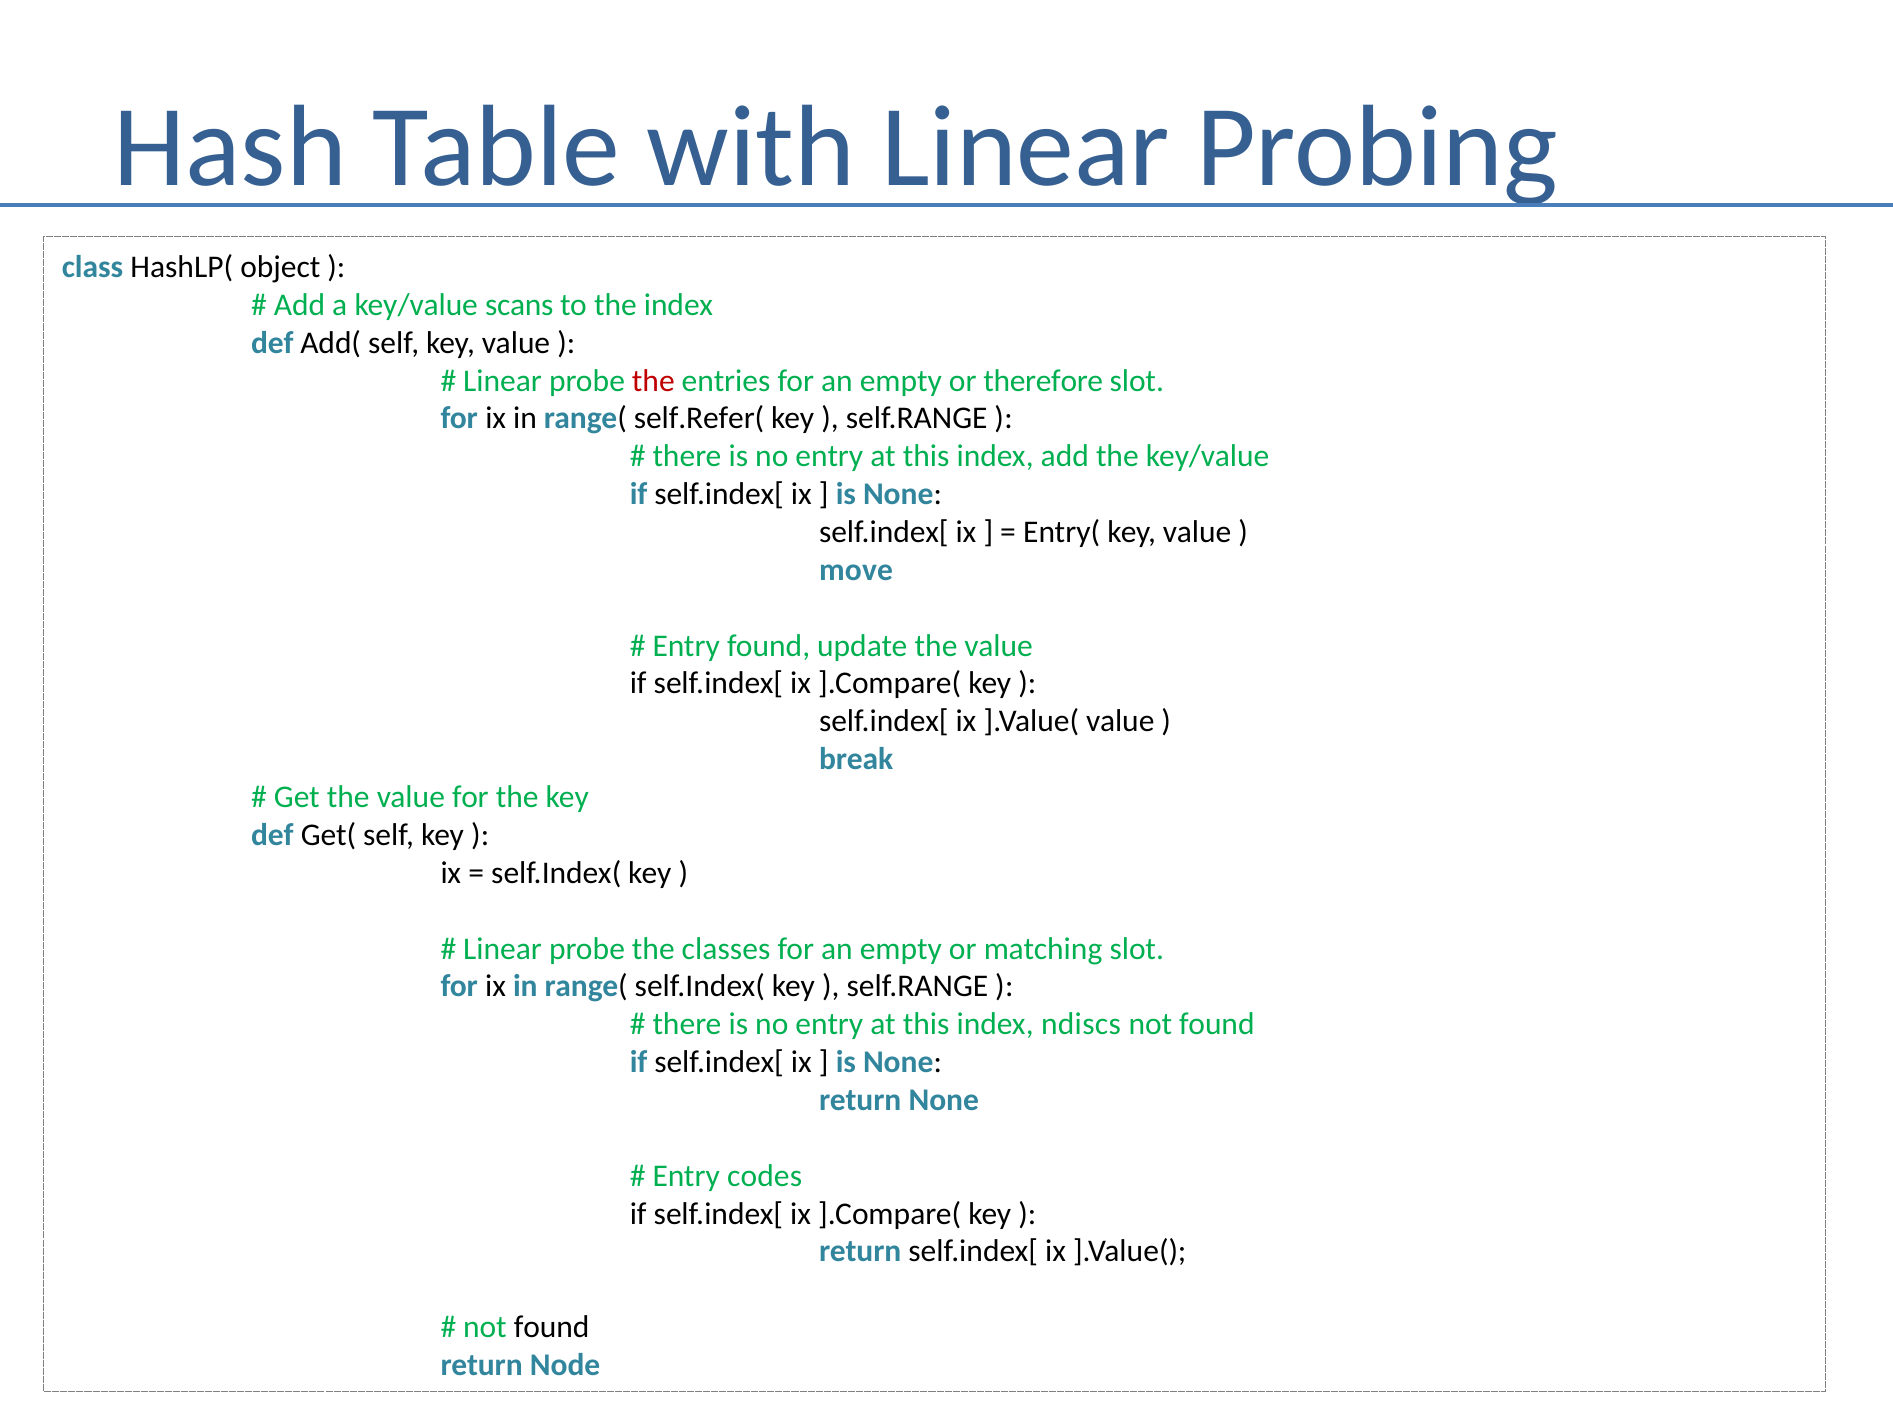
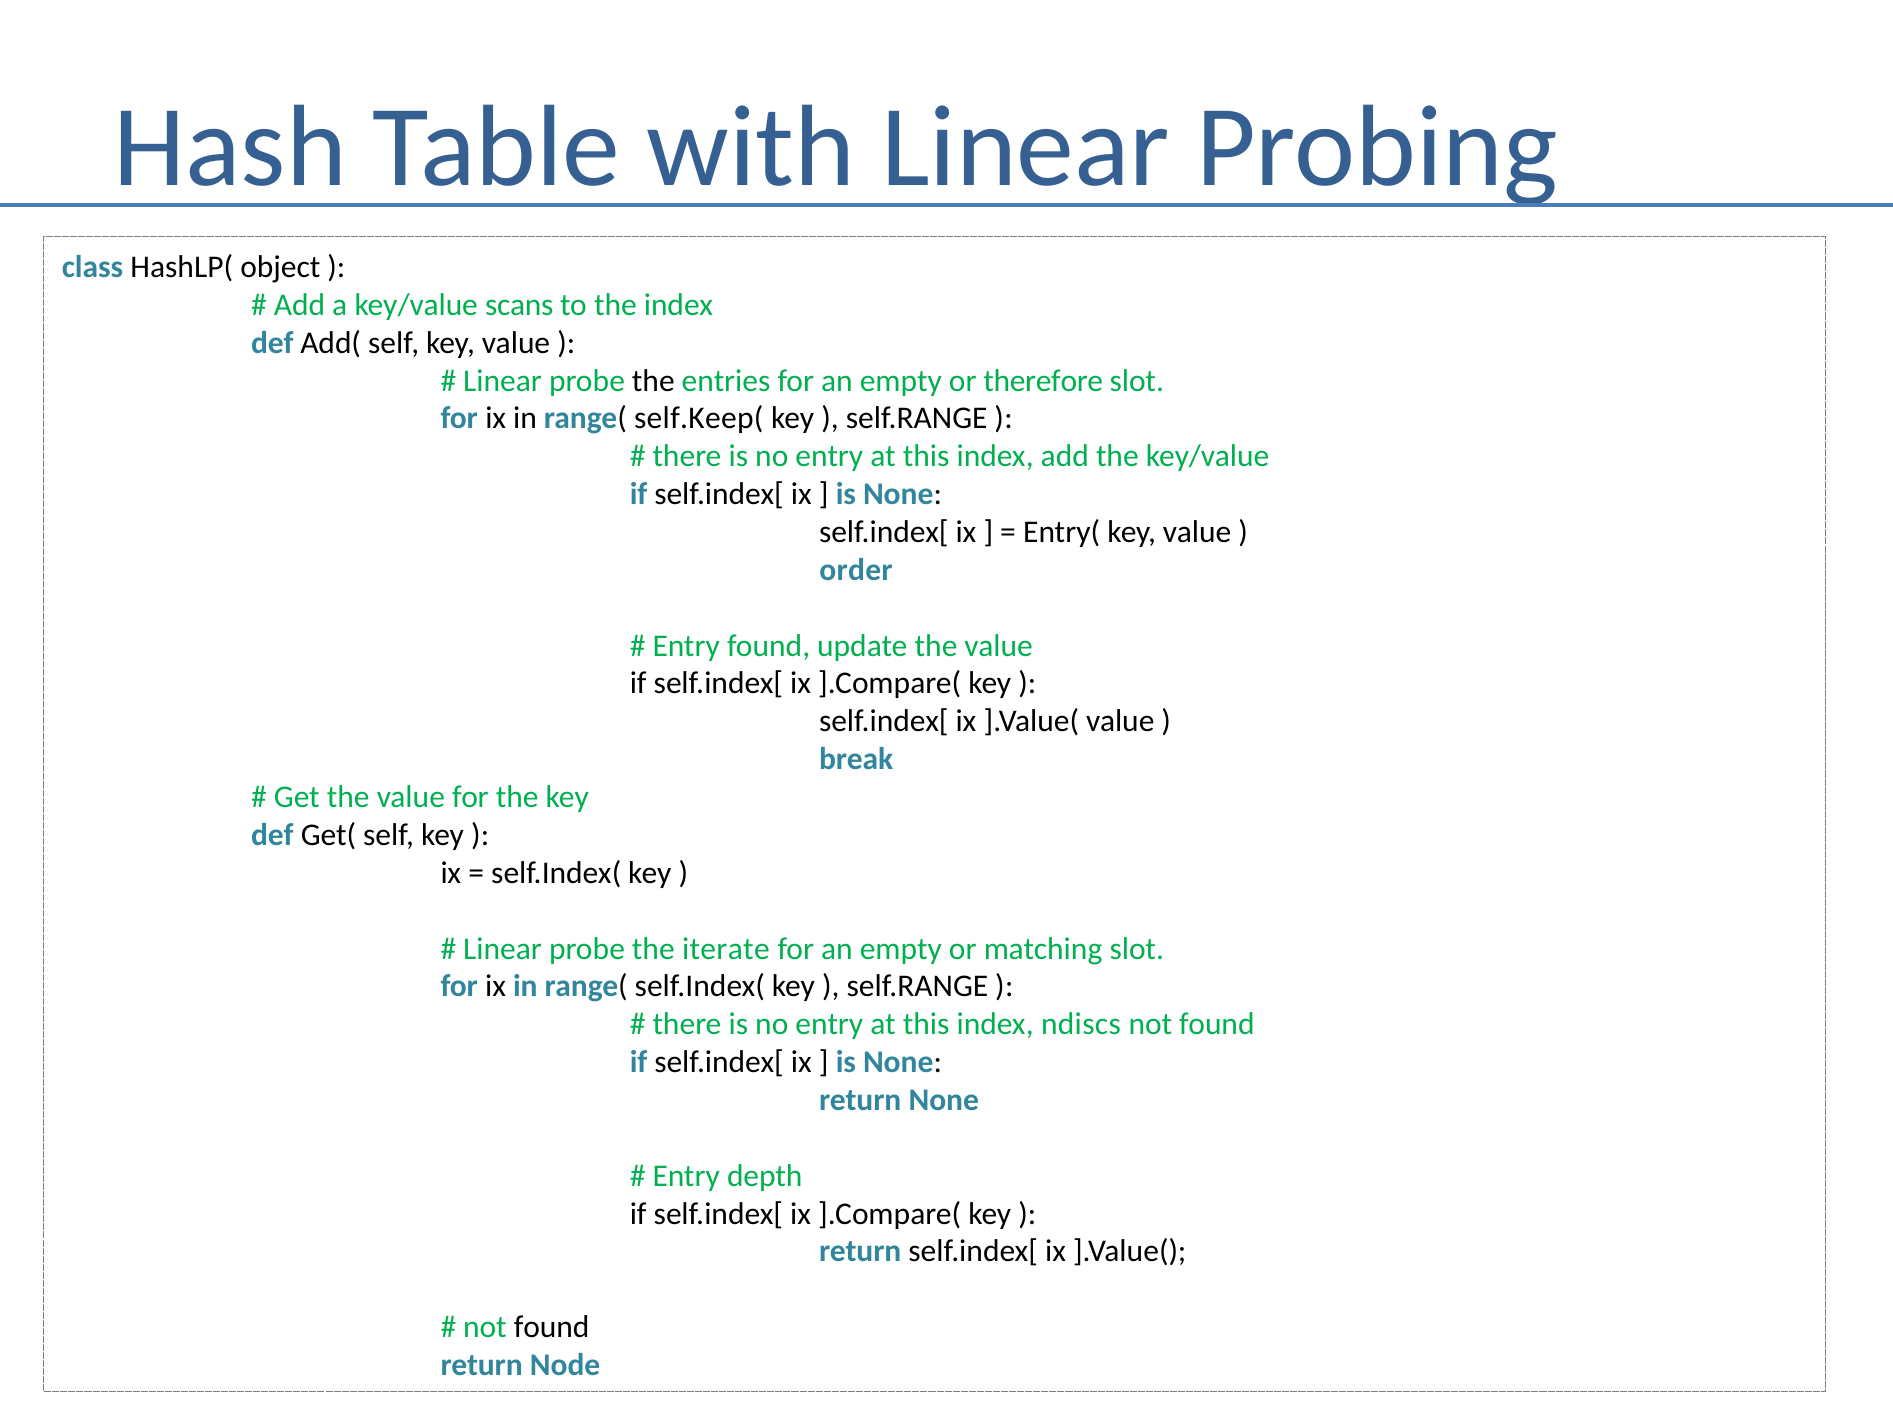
the at (653, 381) colour: red -> black
self.Refer(: self.Refer( -> self.Keep(
move: move -> order
classes: classes -> iterate
codes: codes -> depth
